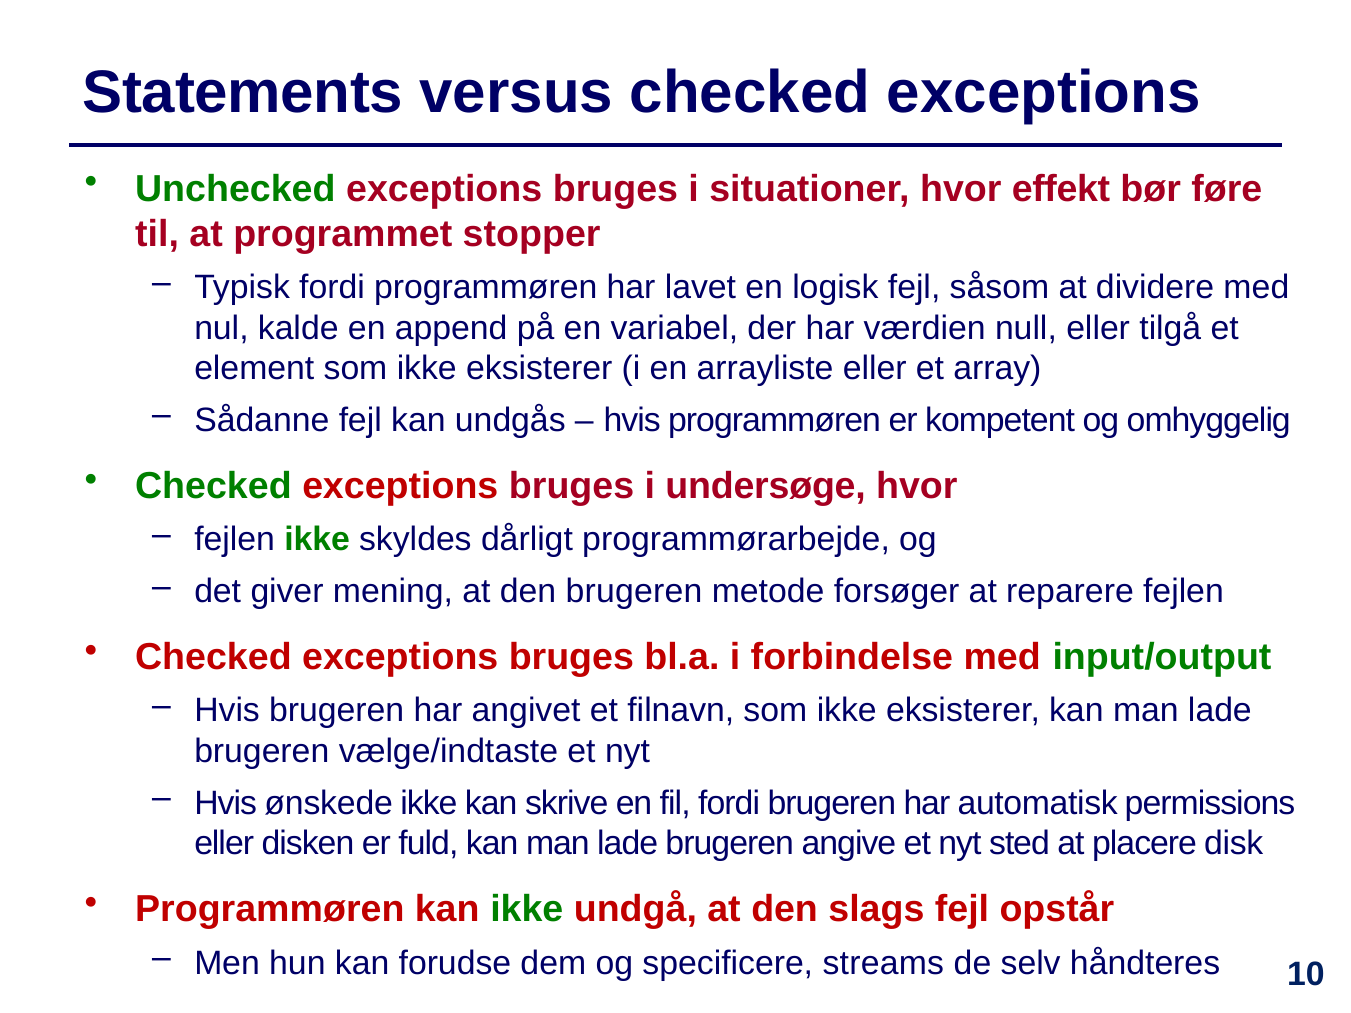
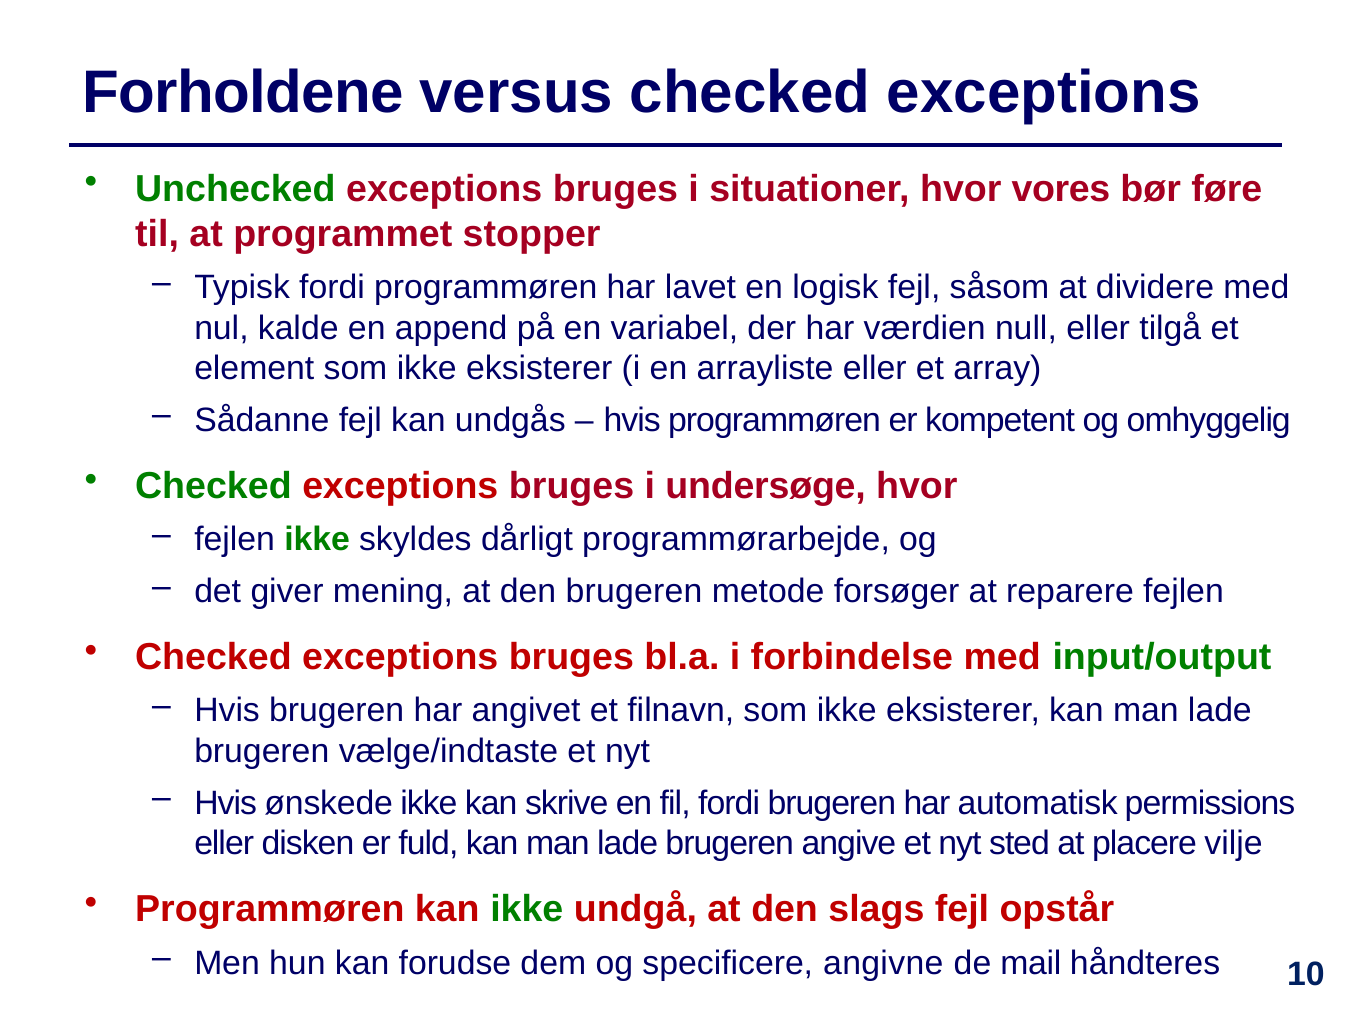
Statements: Statements -> Forholdene
effekt: effekt -> vores
disk: disk -> vilje
streams: streams -> angivne
selv: selv -> mail
